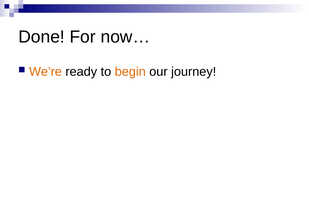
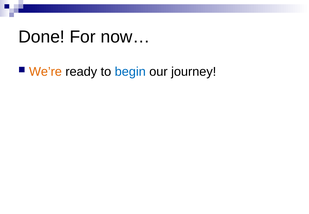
begin colour: orange -> blue
